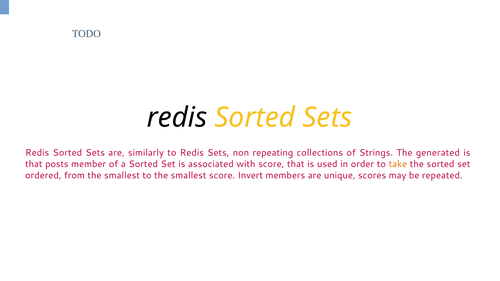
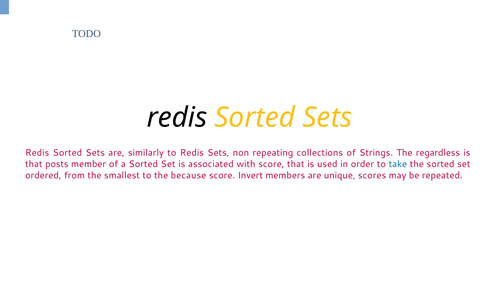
generated: generated -> regardless
take colour: orange -> blue
to the smallest: smallest -> because
